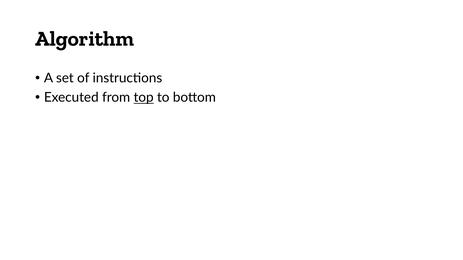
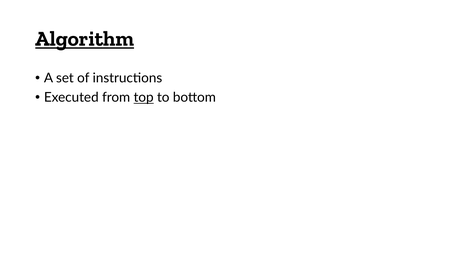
Algorithm underline: none -> present
